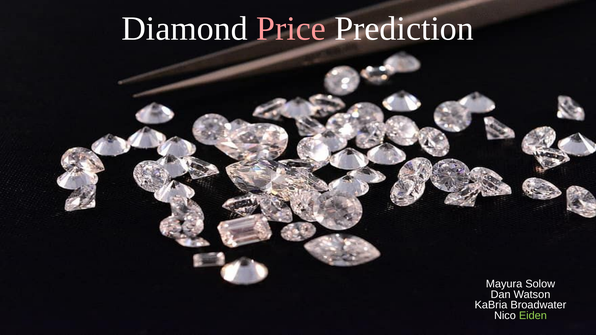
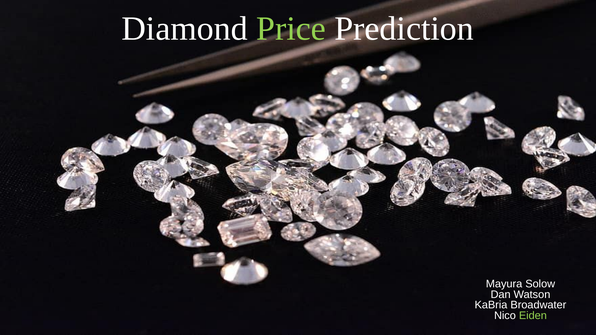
Price colour: pink -> light green
